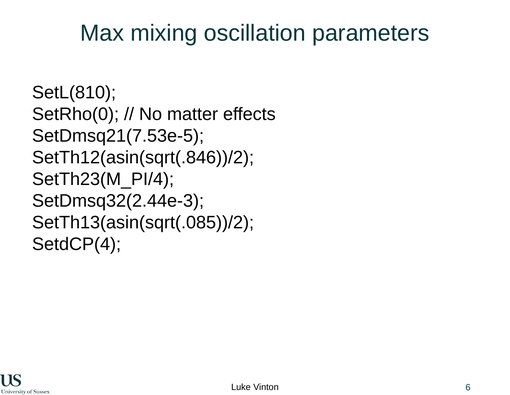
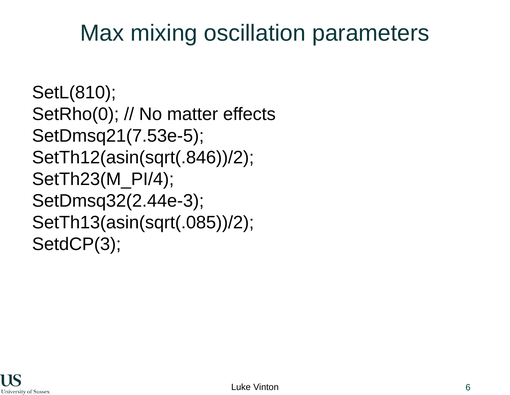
SetdCP(4: SetdCP(4 -> SetdCP(3
